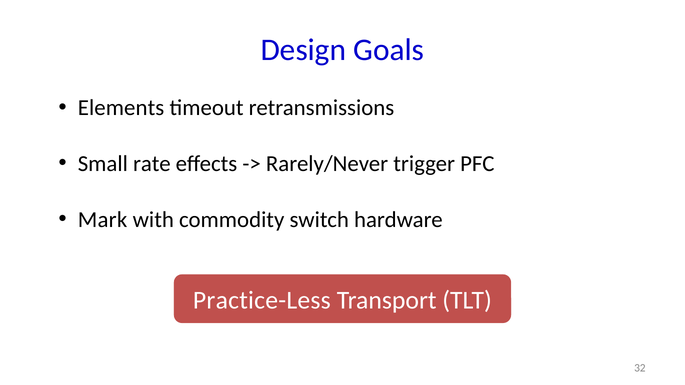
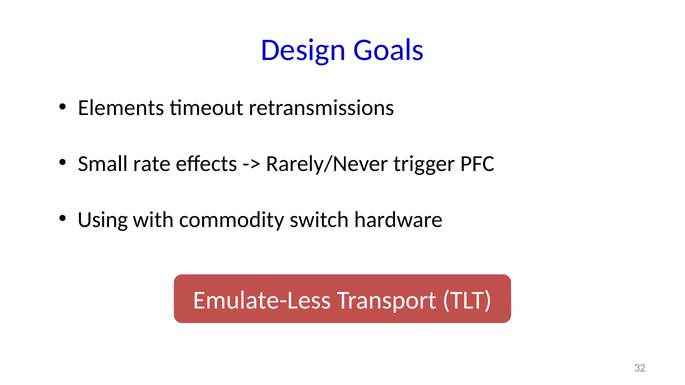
Mark: Mark -> Using
Practice-Less: Practice-Less -> Emulate-Less
